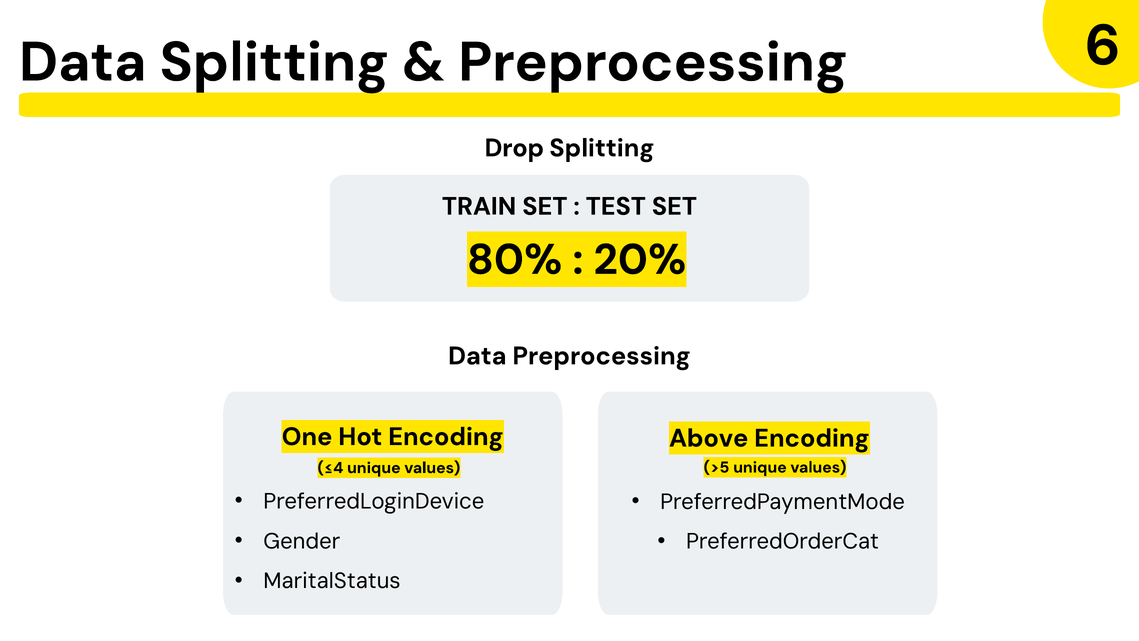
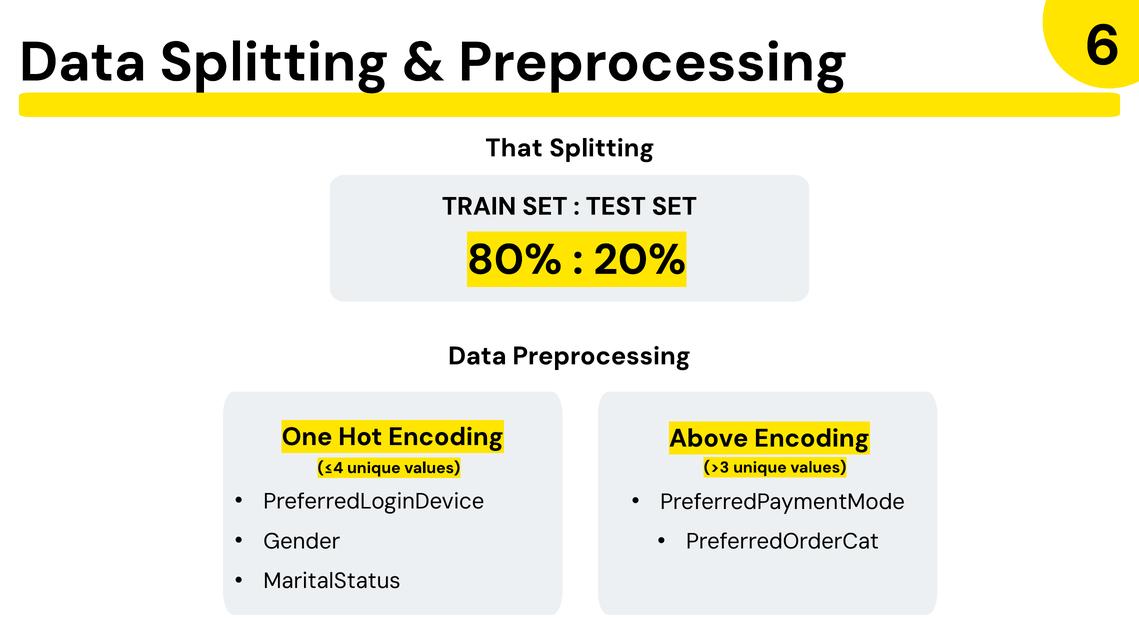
Drop: Drop -> That
>5: >5 -> >3
